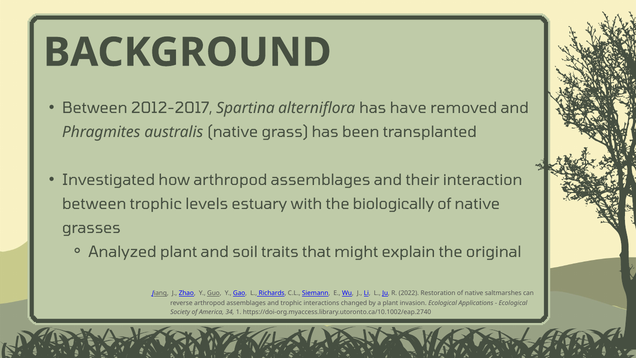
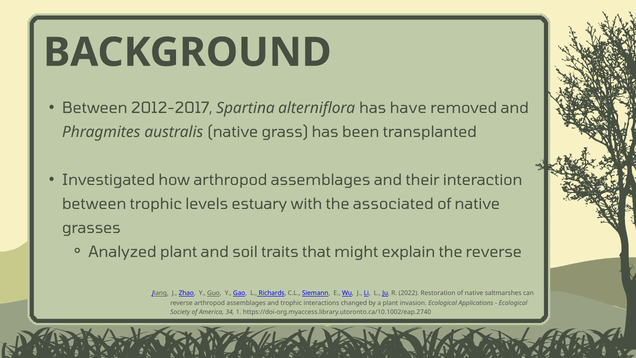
biologically: biologically -> associated
the original: original -> reverse
